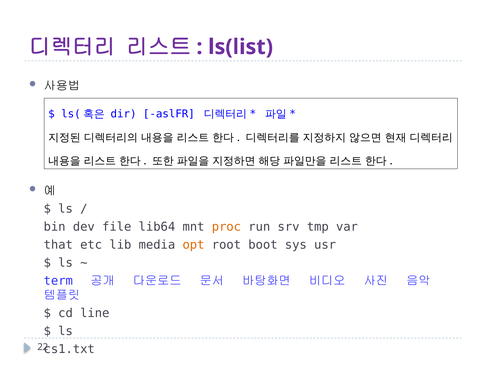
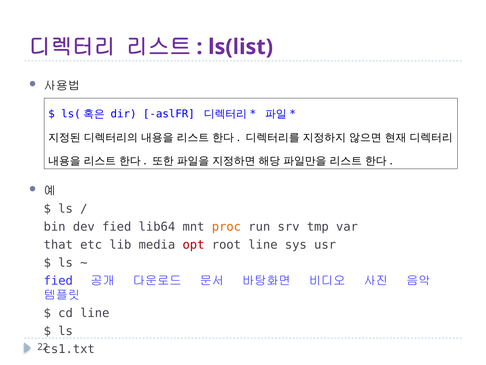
dev file: file -> fied
opt colour: orange -> red
root boot: boot -> line
term at (58, 280): term -> fied
